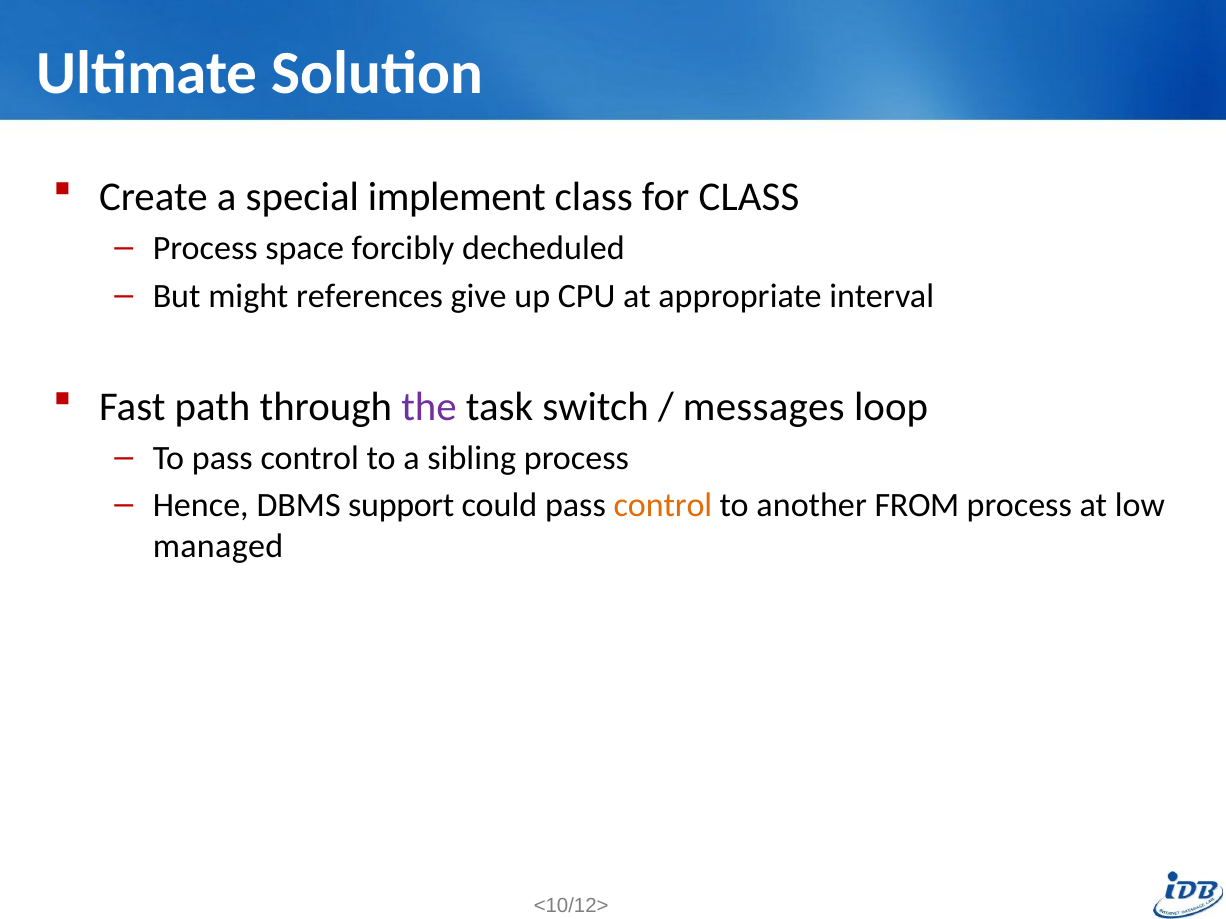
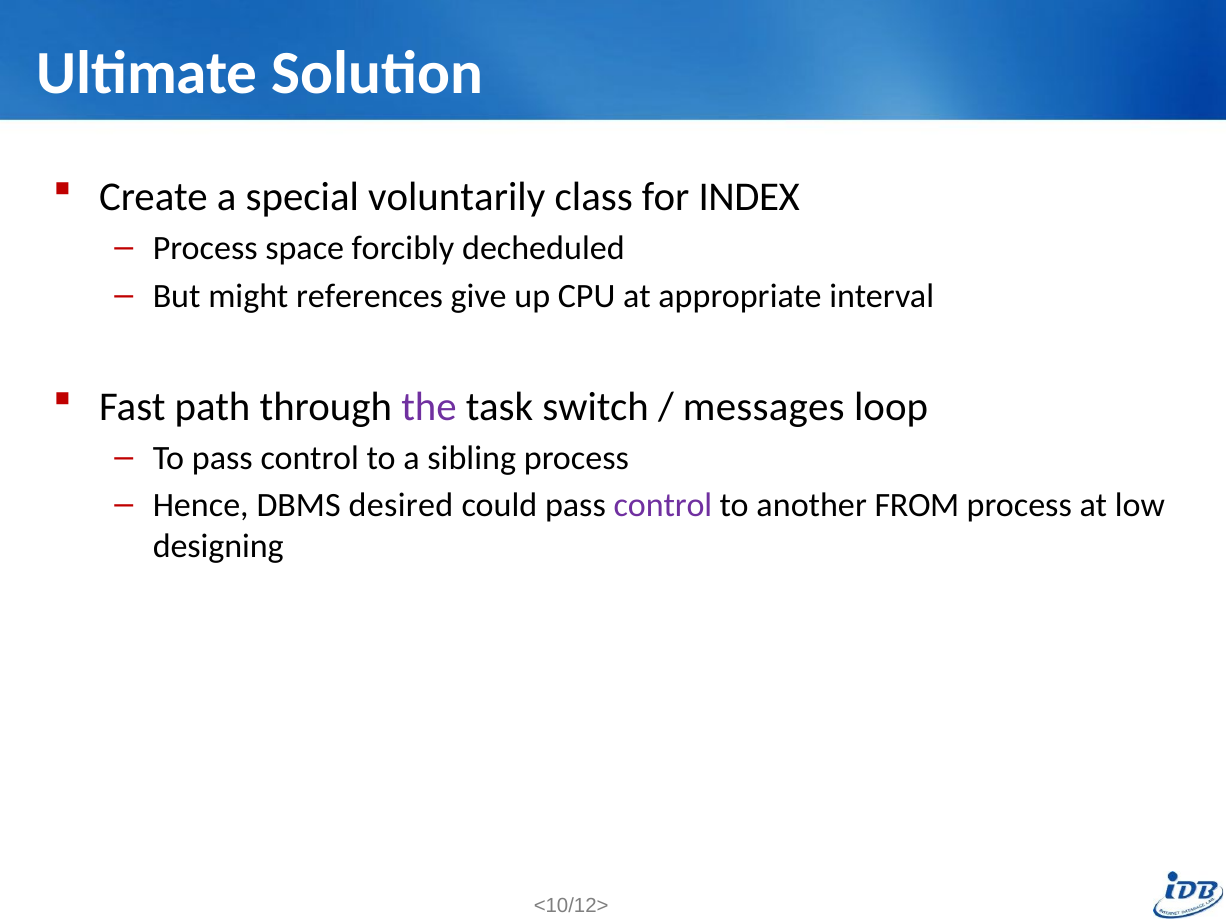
implement: implement -> voluntarily
for CLASS: CLASS -> INDEX
support: support -> desired
control at (663, 506) colour: orange -> purple
managed: managed -> designing
